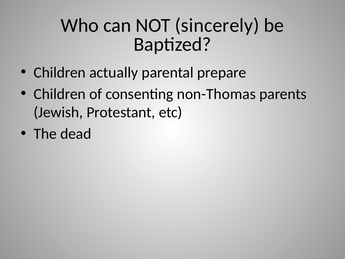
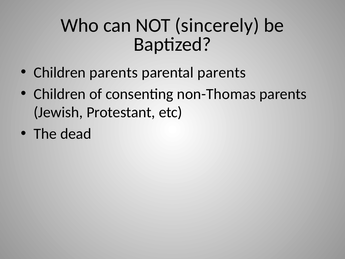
Children actually: actually -> parents
parental prepare: prepare -> parents
